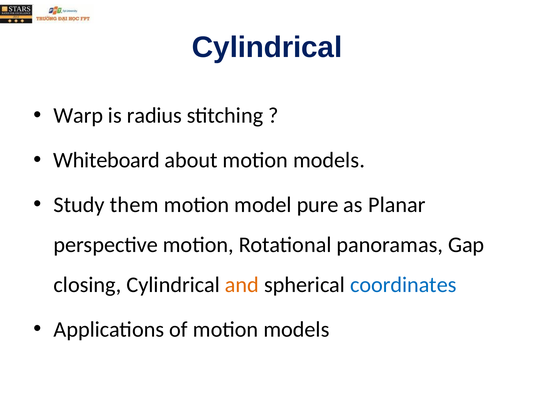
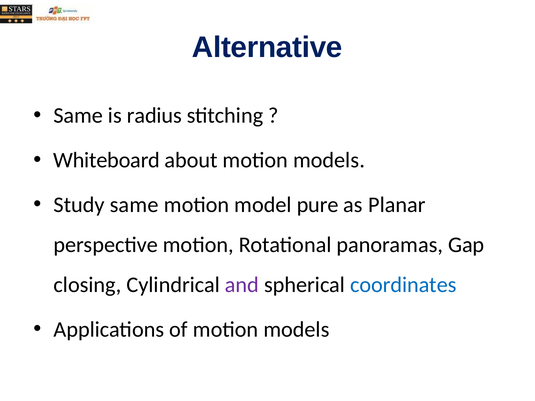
Cylindrical at (267, 48): Cylindrical -> Alternative
Warp at (78, 116): Warp -> Same
Study them: them -> same
and colour: orange -> purple
